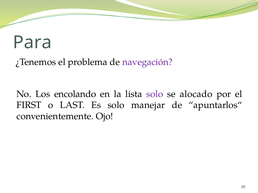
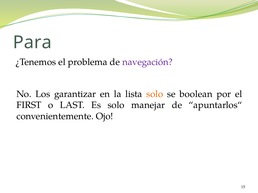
encolando: encolando -> garantizar
solo at (155, 94) colour: purple -> orange
alocado: alocado -> boolean
